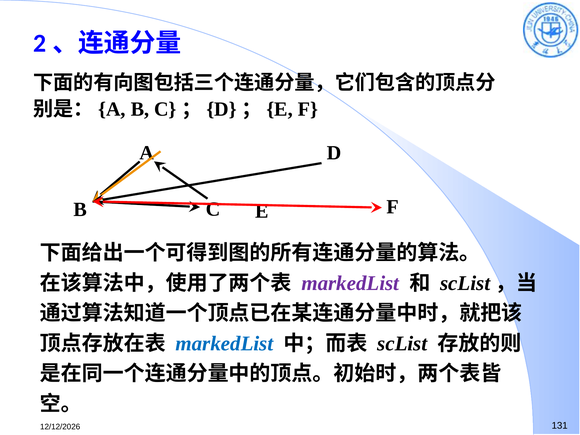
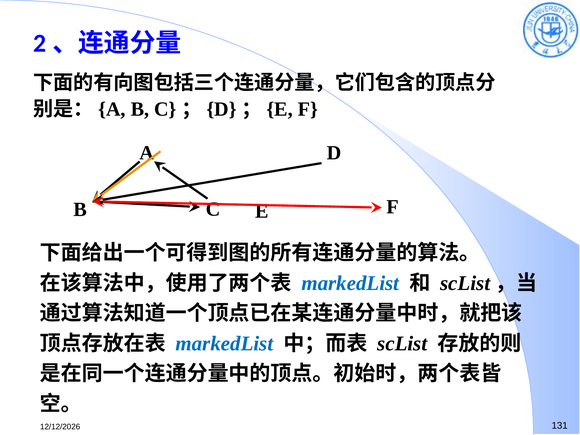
markedList at (350, 283) colour: purple -> blue
